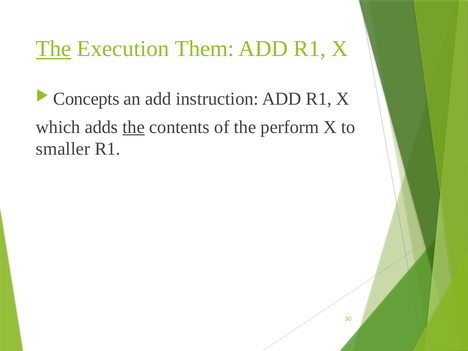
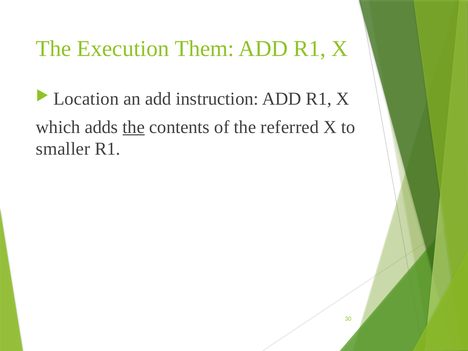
The at (54, 49) underline: present -> none
Concepts: Concepts -> Location
perform: perform -> referred
